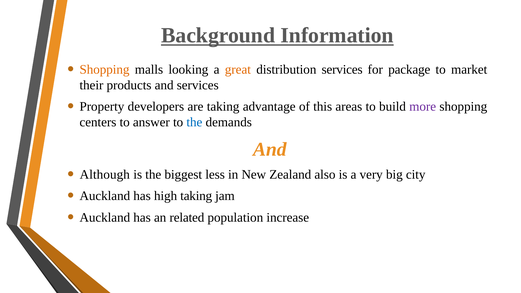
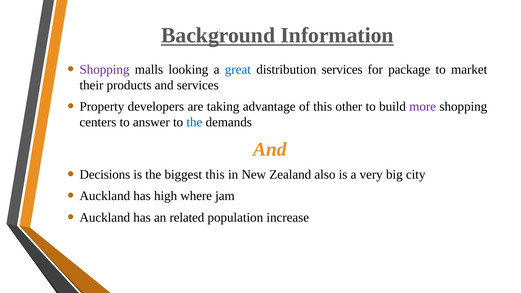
Shopping at (105, 70) colour: orange -> purple
great colour: orange -> blue
areas: areas -> other
Although: Although -> Decisions
biggest less: less -> this
high taking: taking -> where
